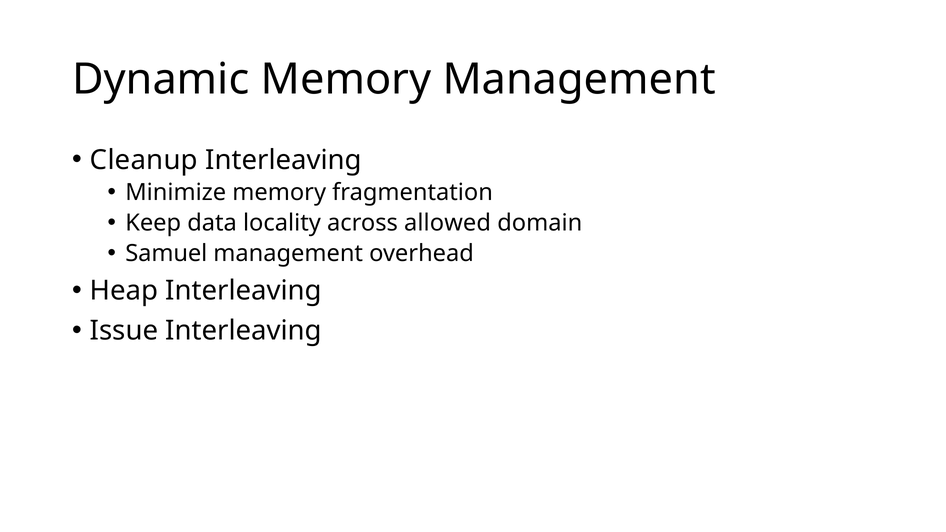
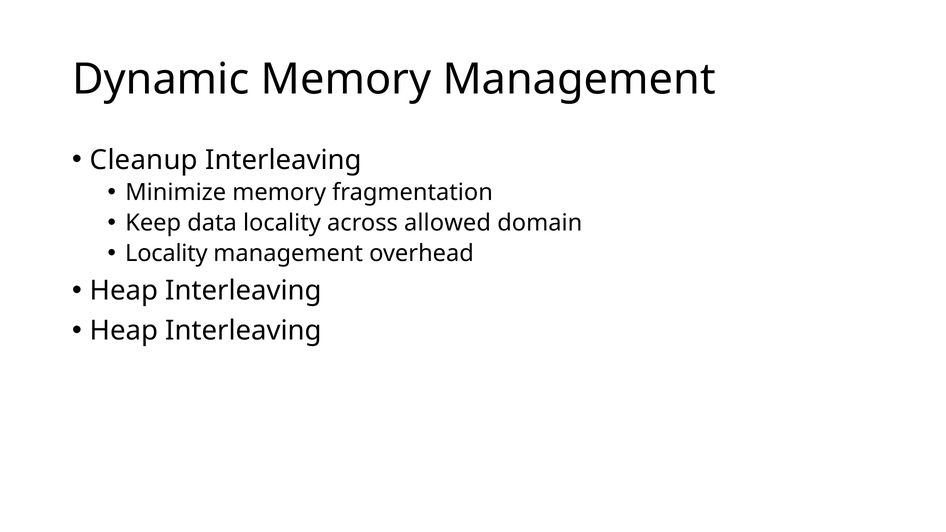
Samuel at (166, 253): Samuel -> Locality
Issue at (124, 331): Issue -> Heap
